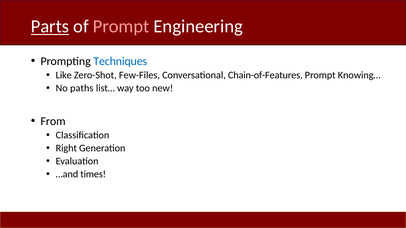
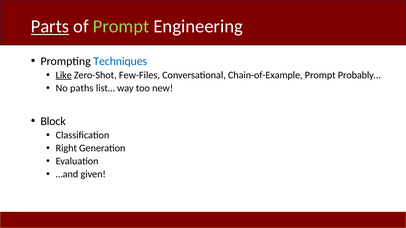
Prompt at (121, 27) colour: pink -> light green
Like underline: none -> present
Chain-of-Features: Chain-of-Features -> Chain-of-Example
Knowing…: Knowing… -> Probably…
From: From -> Block
times: times -> given
